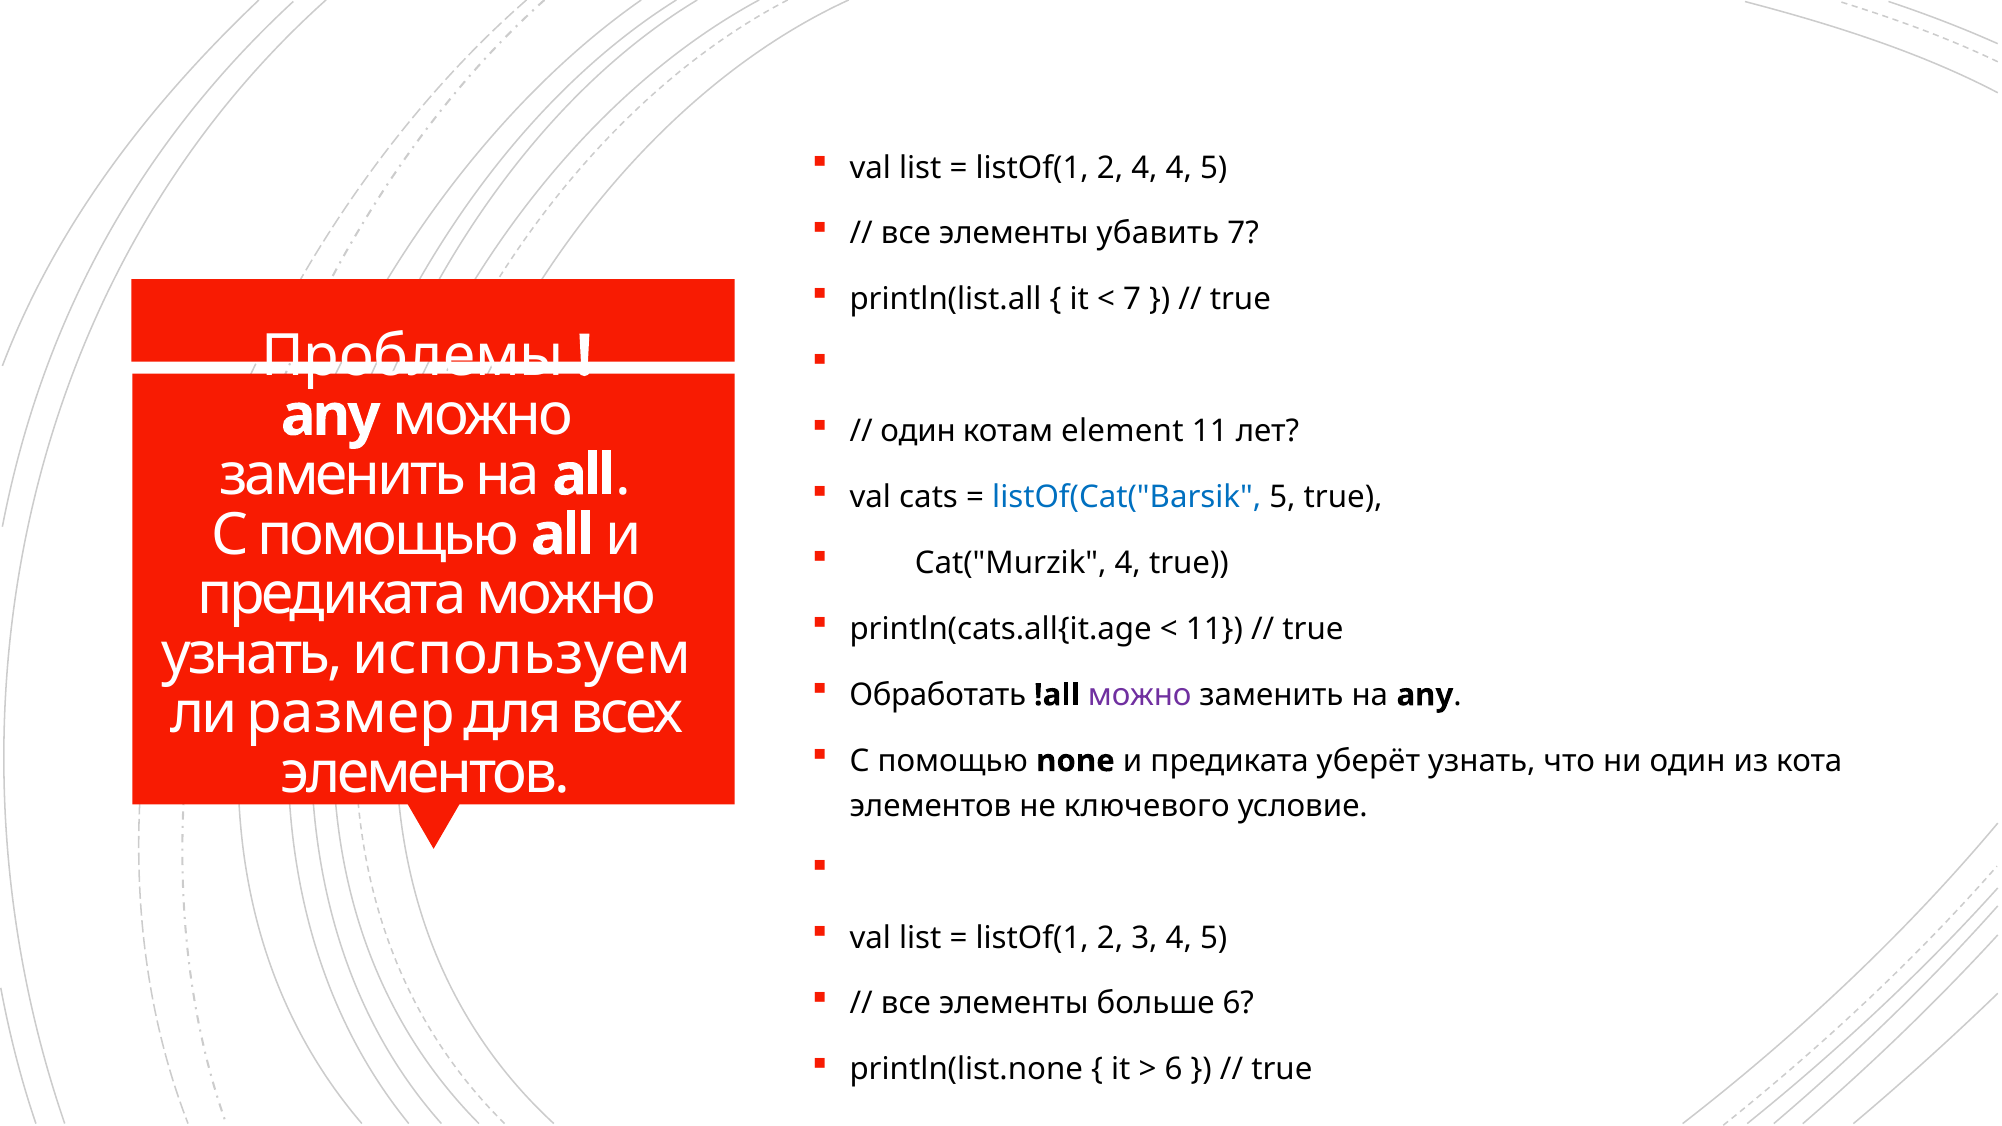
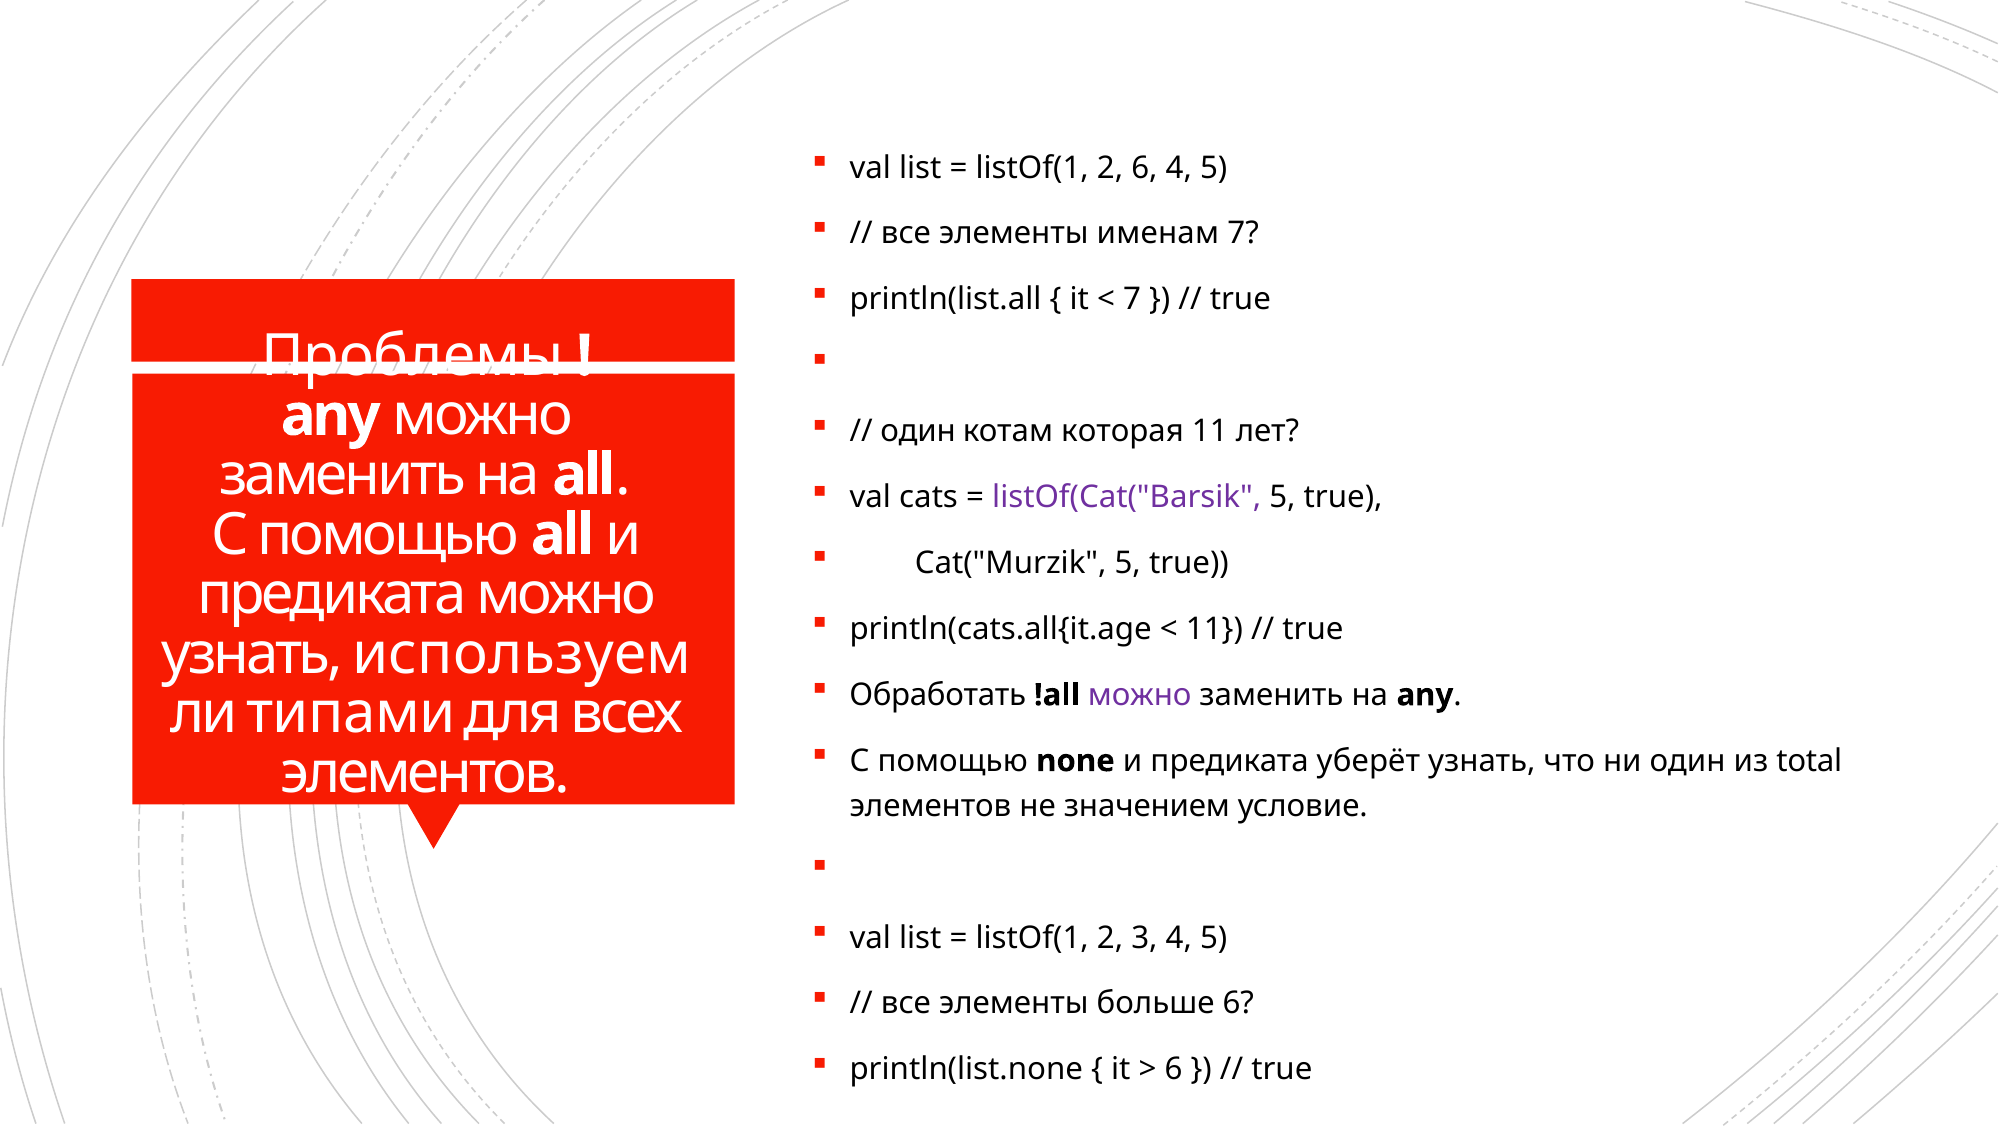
2 4: 4 -> 6
убавить: убавить -> именам
element: element -> которая
listOf(Cat("Barsik colour: blue -> purple
Cat("Murzik 4: 4 -> 5
размер: размер -> типами
кота: кота -> total
ключевого: ключевого -> значением
